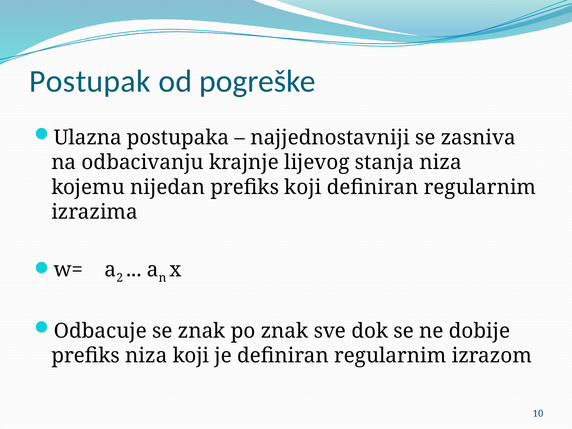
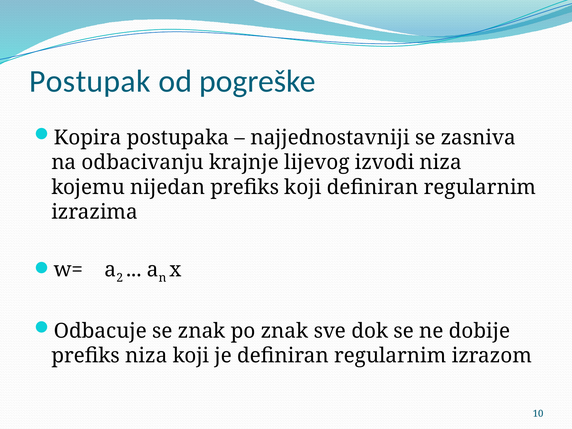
Ulazna: Ulazna -> Kopira
stanja: stanja -> izvodi
